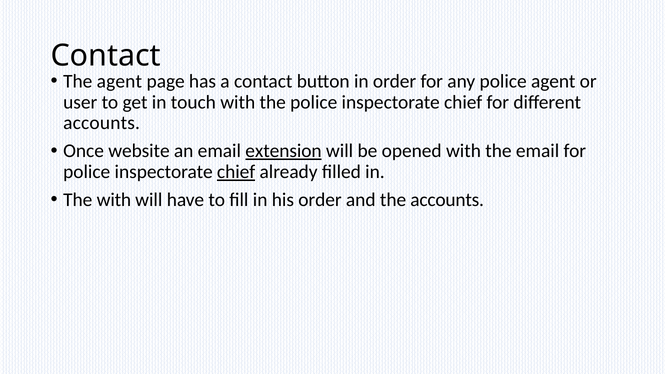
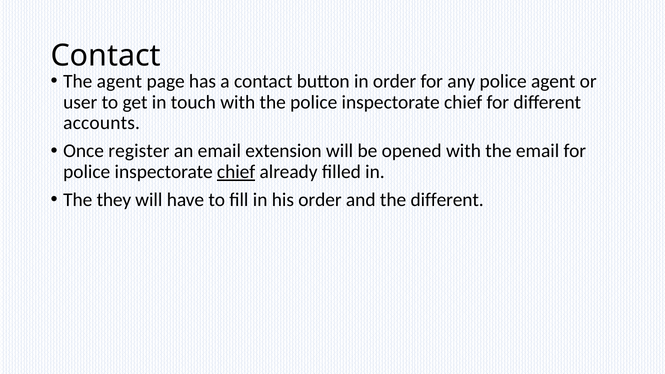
website: website -> register
extension underline: present -> none
The with: with -> they
the accounts: accounts -> different
